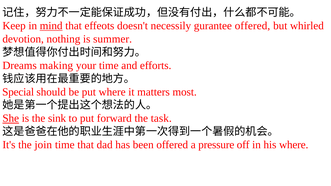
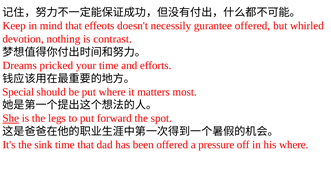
mind underline: present -> none
summer: summer -> contrast
making: making -> pricked
sink: sink -> legs
task: task -> spot
join: join -> sink
